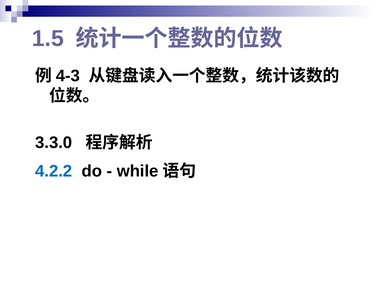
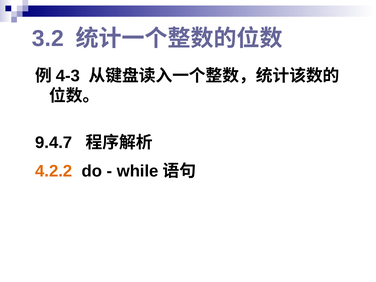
1.5: 1.5 -> 3.2
3.3.0: 3.3.0 -> 9.4.7
4.2.2 colour: blue -> orange
